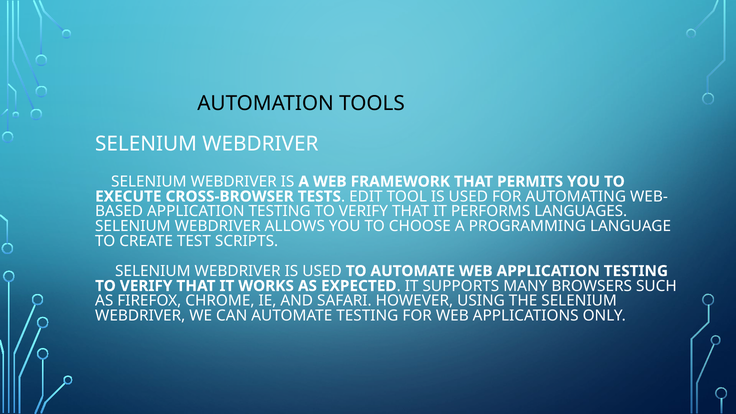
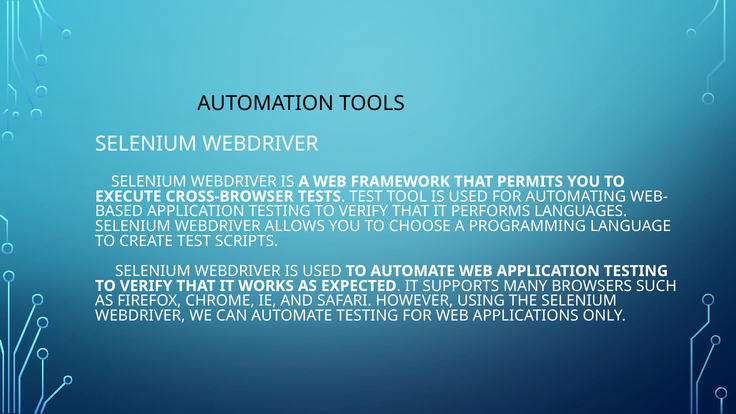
EDIT at (366, 197): EDIT -> TEST
